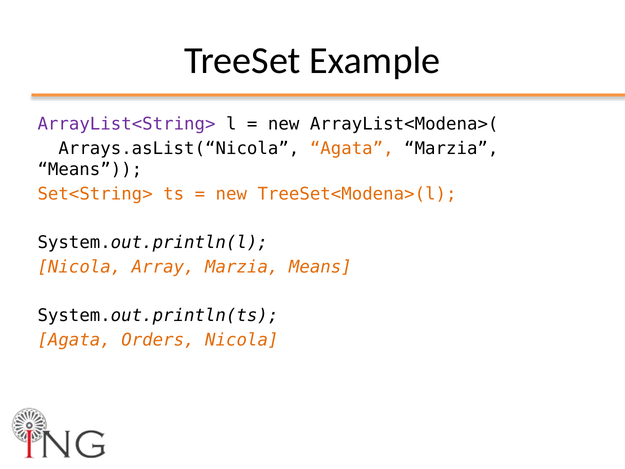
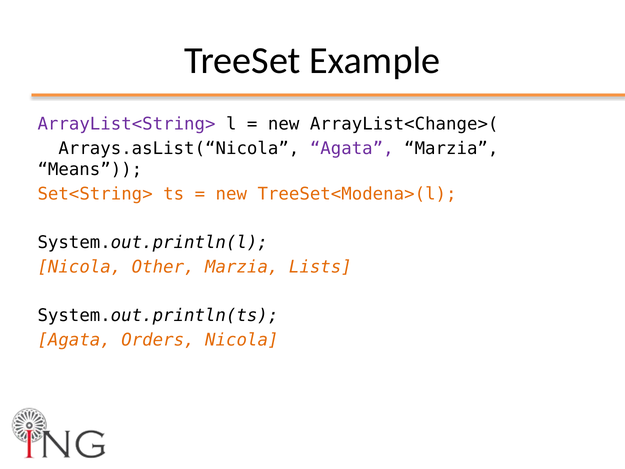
ArrayList<Modena>(: ArrayList<Modena>( -> ArrayList<Change>(
Agata at (352, 148) colour: orange -> purple
Array: Array -> Other
Means at (320, 267): Means -> Lists
